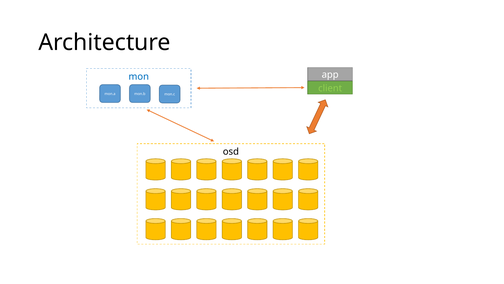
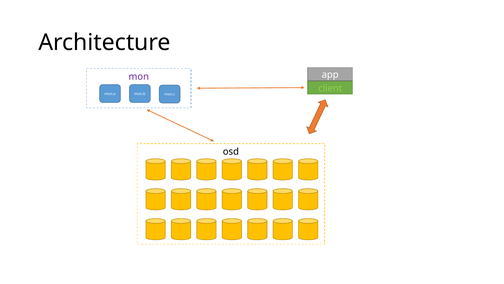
mon colour: blue -> purple
